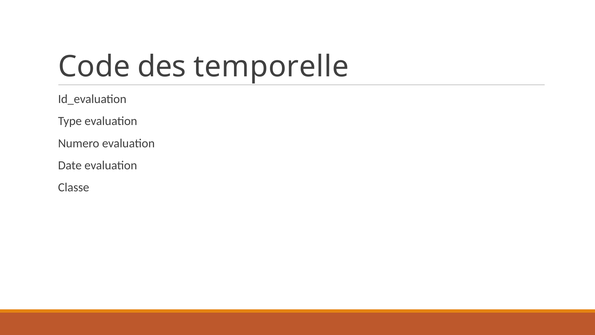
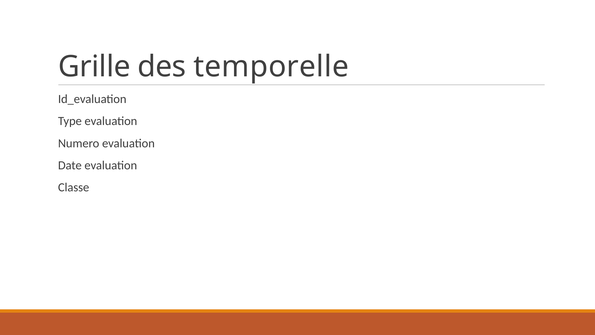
Code: Code -> Grille
